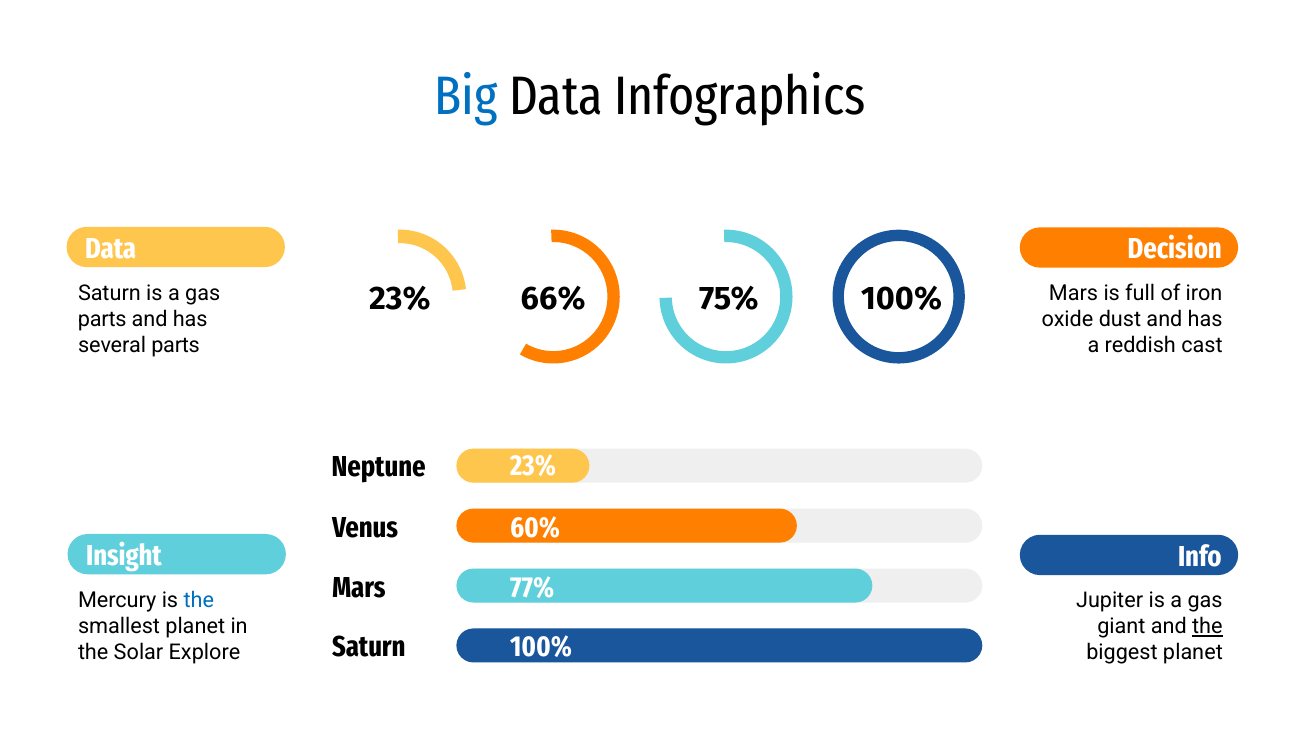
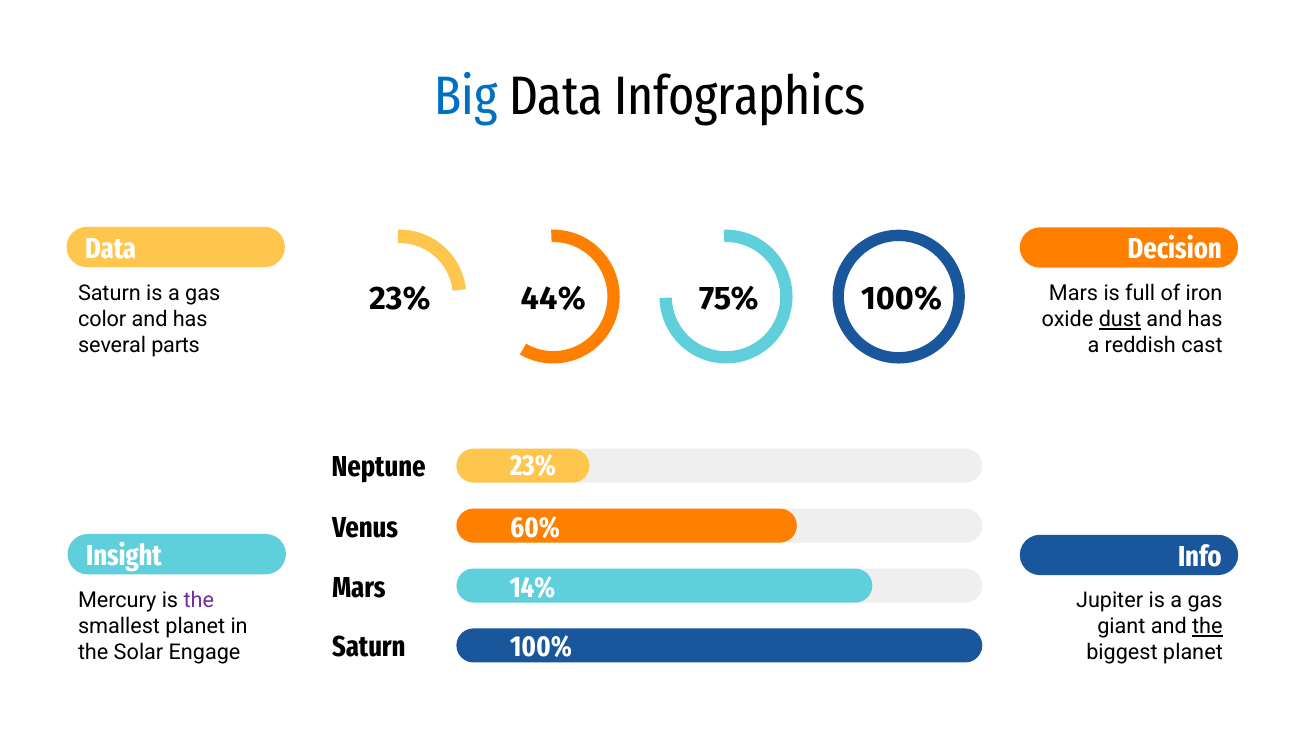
66%: 66% -> 44%
parts at (102, 320): parts -> color
dust underline: none -> present
77%: 77% -> 14%
the at (199, 601) colour: blue -> purple
Explore: Explore -> Engage
